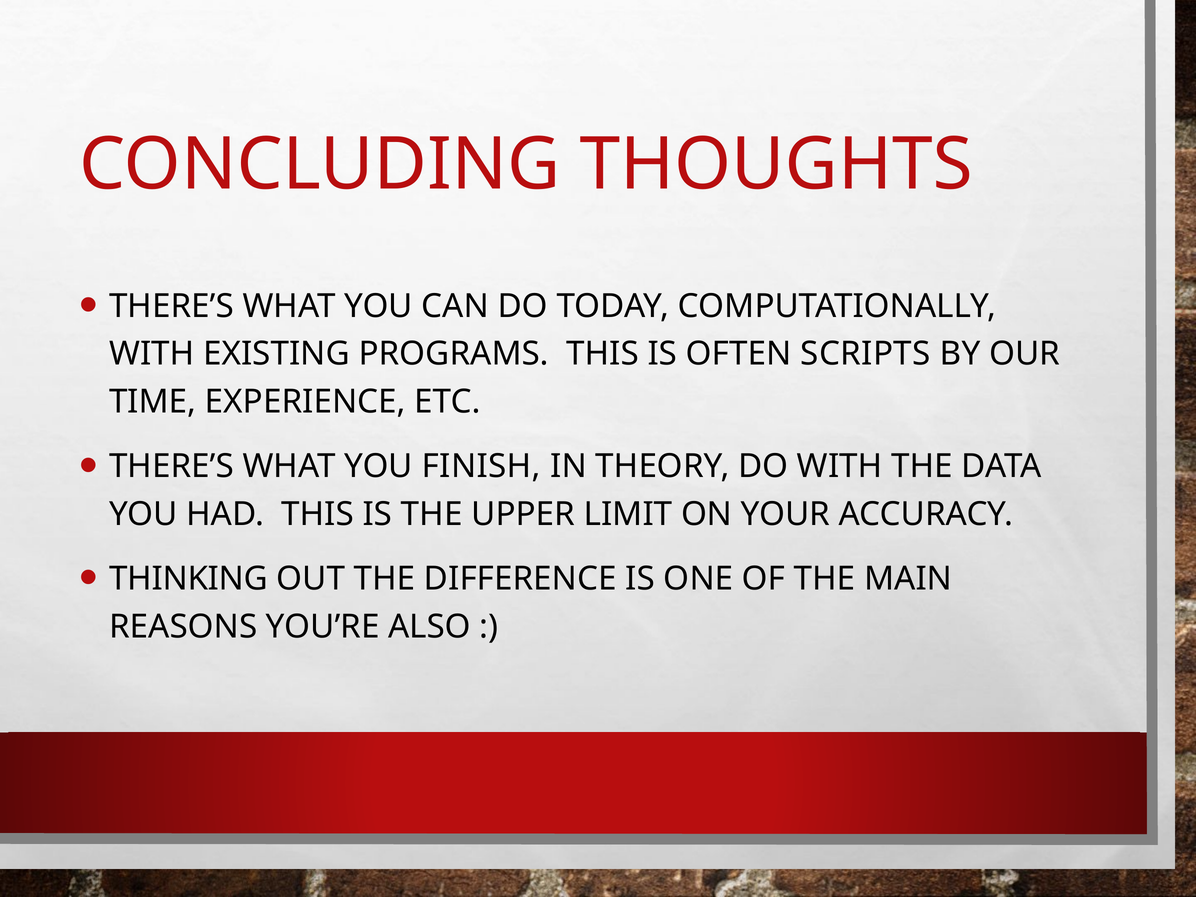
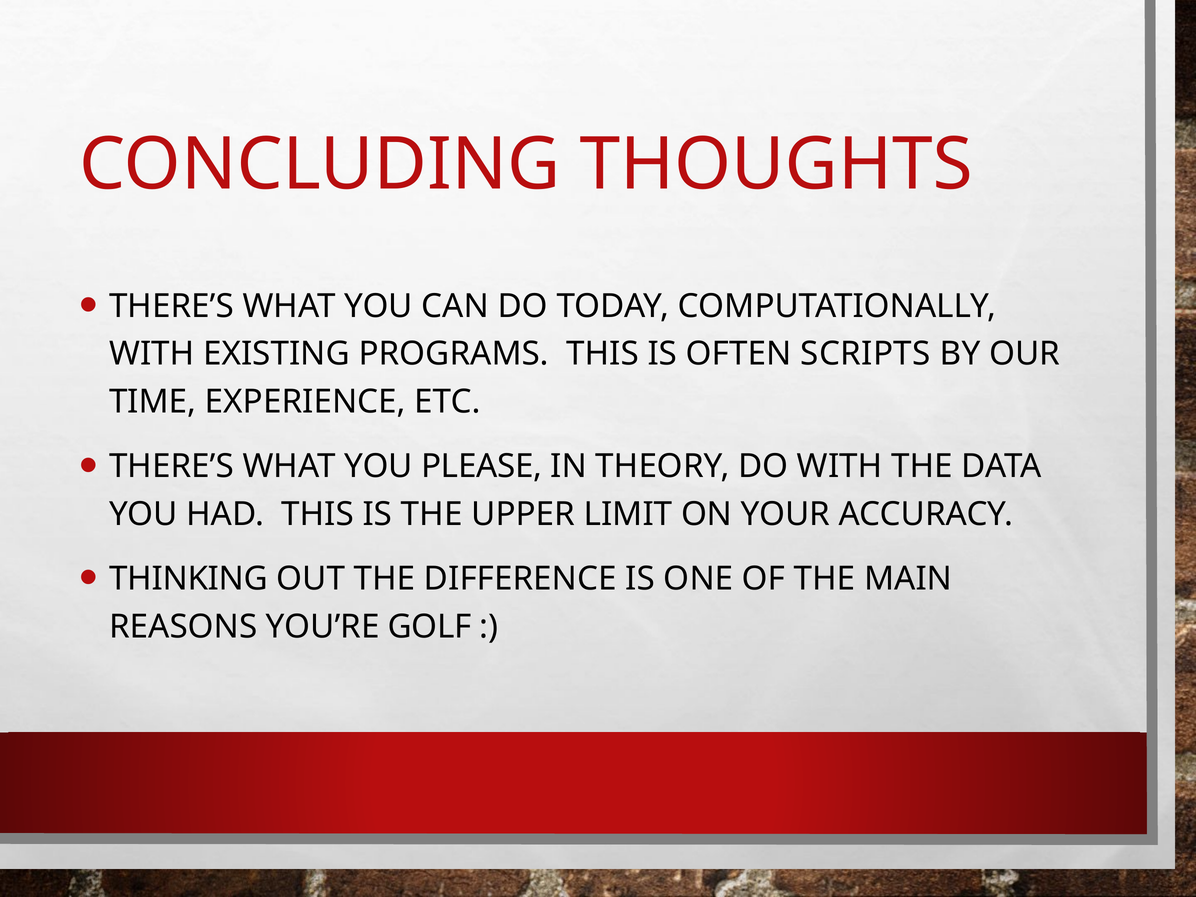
FINISH: FINISH -> PLEASE
ALSO: ALSO -> GOLF
